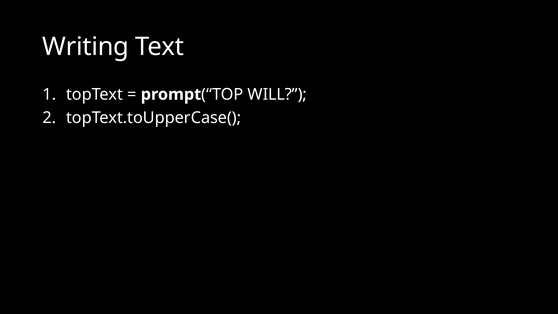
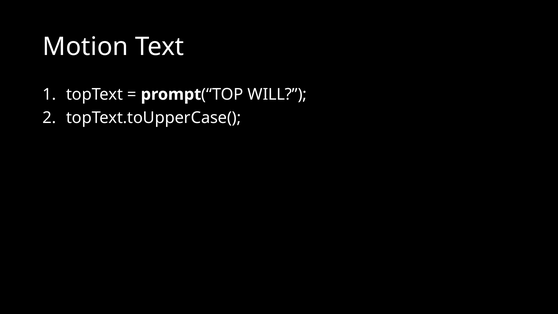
Writing: Writing -> Motion
